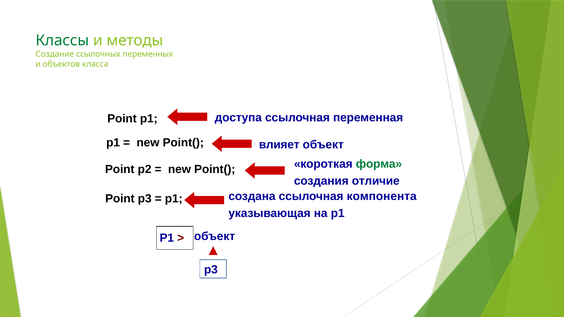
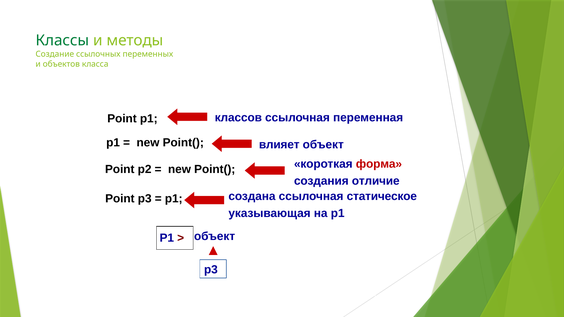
доступа: доступа -> классов
форма colour: green -> red
компонента: компонента -> статическое
